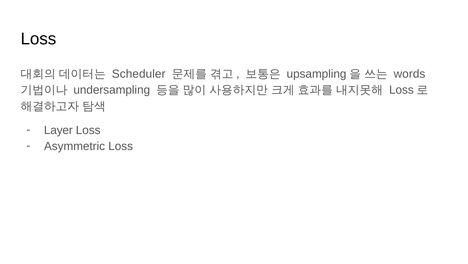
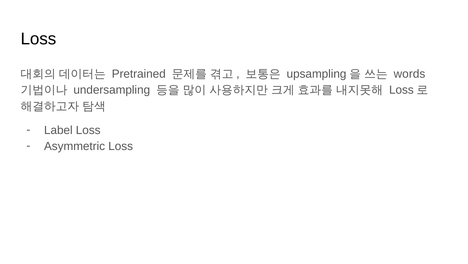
Scheduler: Scheduler -> Pretrained
Layer: Layer -> Label
